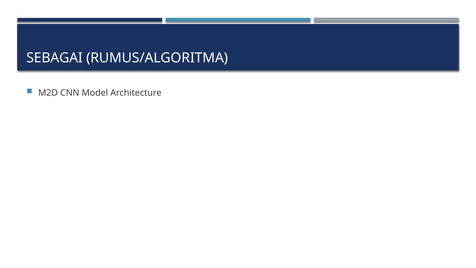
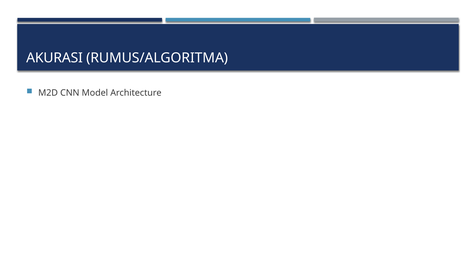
SEBAGAI: SEBAGAI -> AKURASI
